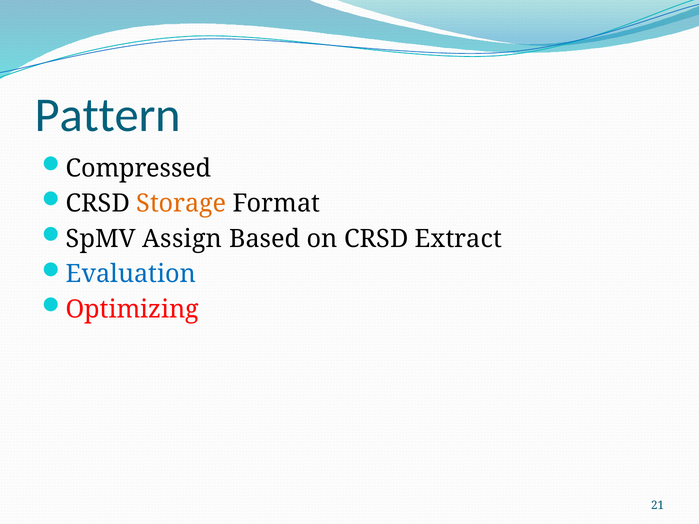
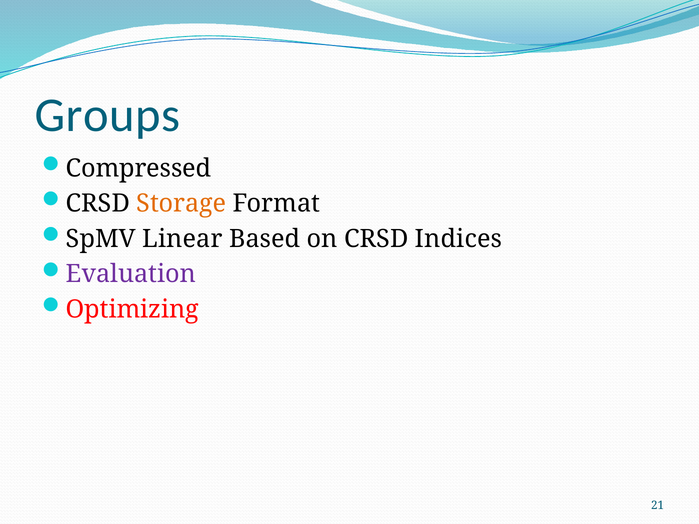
Pattern: Pattern -> Groups
Assign: Assign -> Linear
Extract: Extract -> Indices
Evaluation colour: blue -> purple
